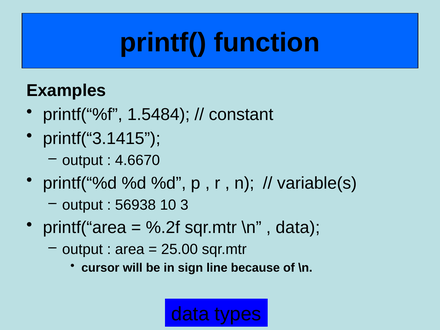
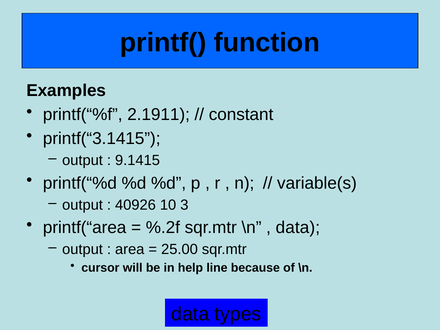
1.5484: 1.5484 -> 2.1911
4.6670: 4.6670 -> 9.1415
56938: 56938 -> 40926
sign: sign -> help
